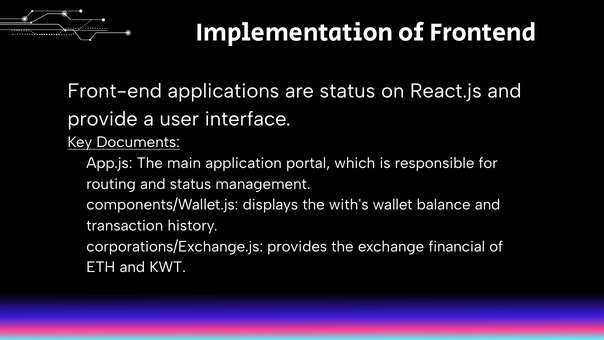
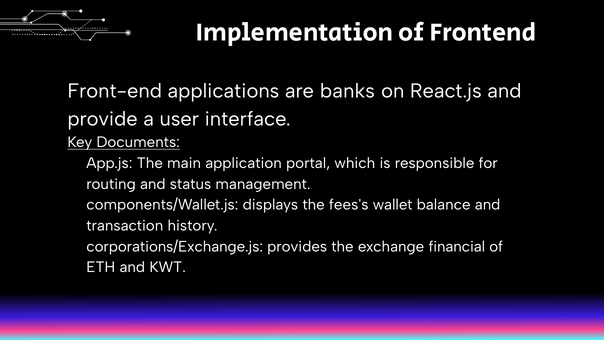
are status: status -> banks
with's: with's -> fees's
